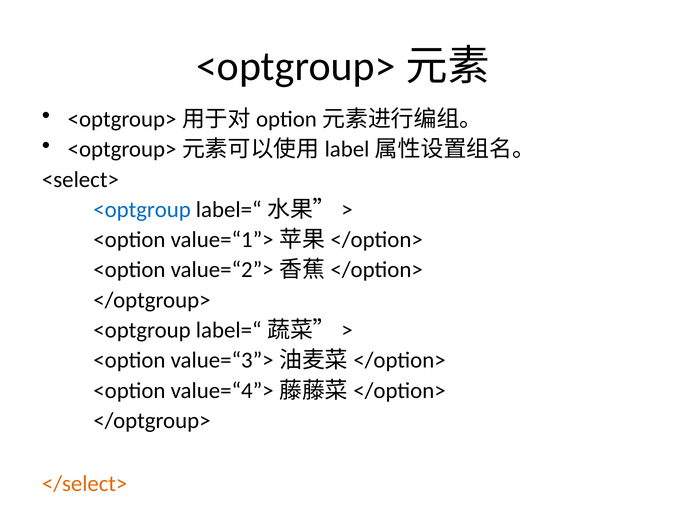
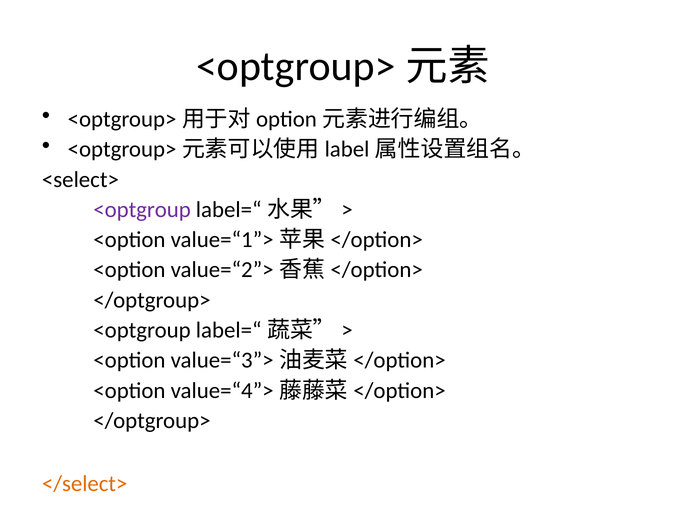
<optgroup at (142, 210) colour: blue -> purple
